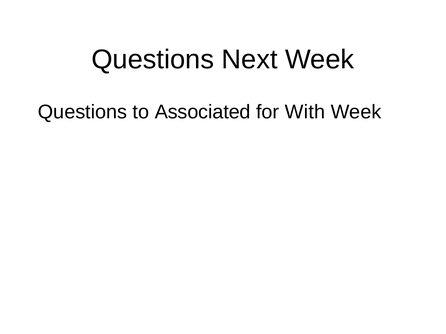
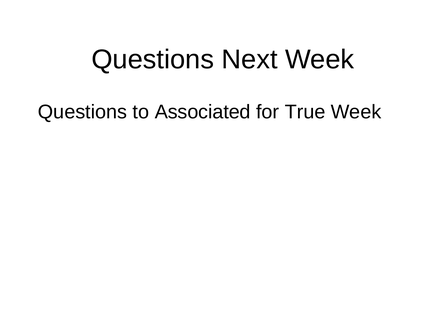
With: With -> True
